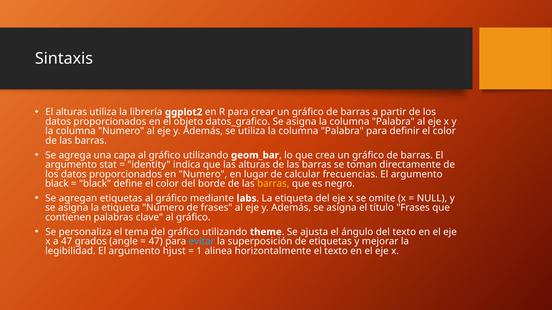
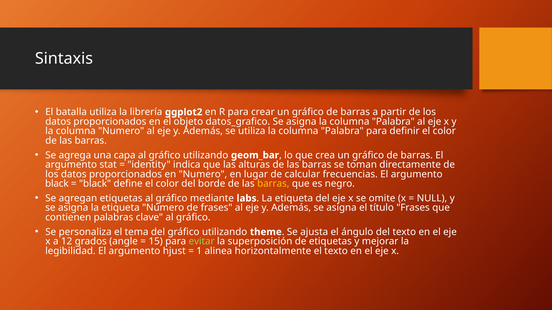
El alturas: alturas -> batalla
a 47: 47 -> 12
47 at (156, 242): 47 -> 15
evitar colour: light blue -> light green
